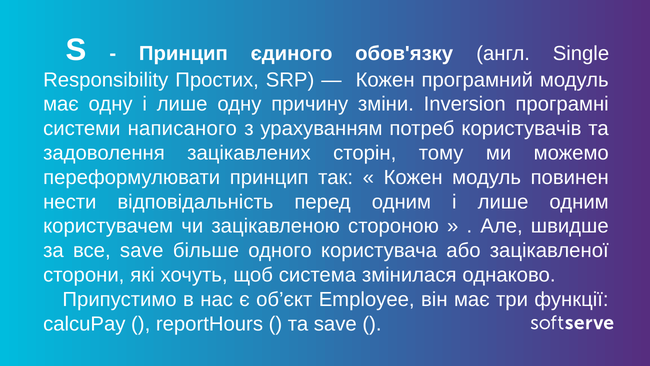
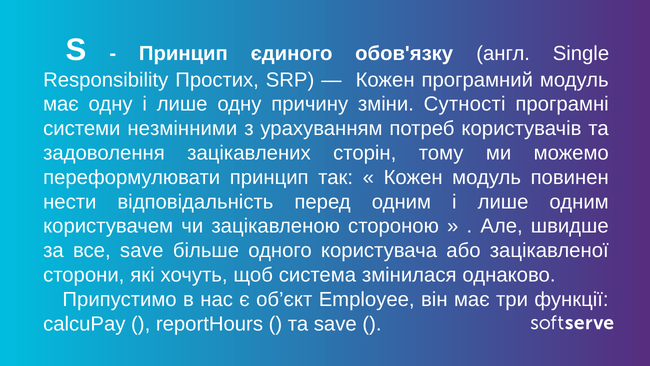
Inversion: Inversion -> Сутності
написаного: написаного -> незмінними
